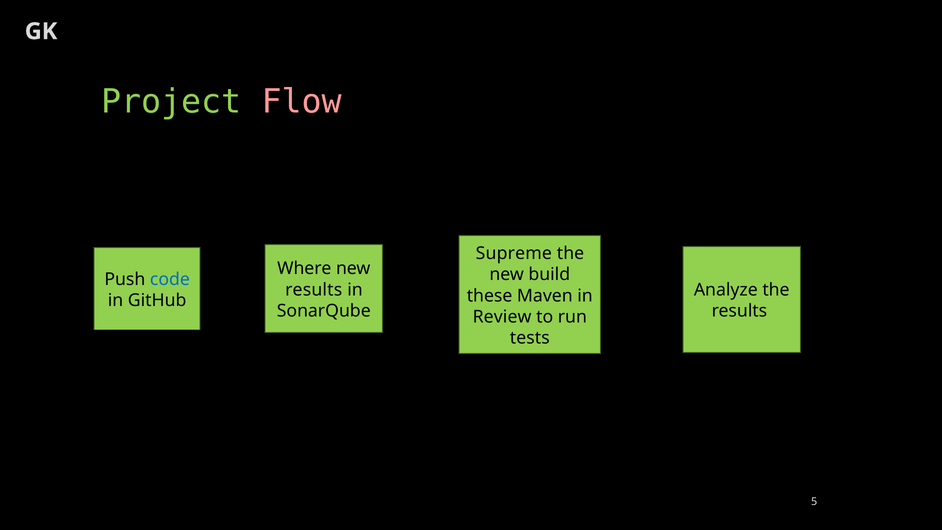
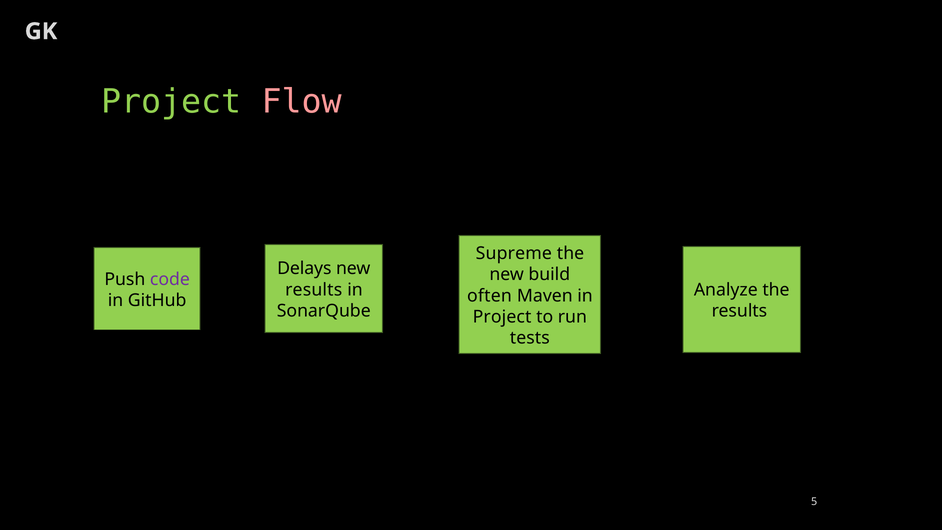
Where: Where -> Delays
code colour: blue -> purple
these: these -> often
Review at (502, 317): Review -> Project
